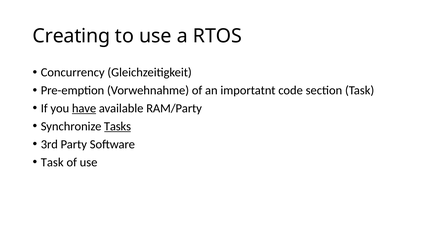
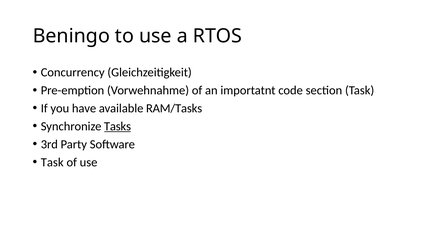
Creating: Creating -> Beningo
have underline: present -> none
RAM/Party: RAM/Party -> RAM/Tasks
